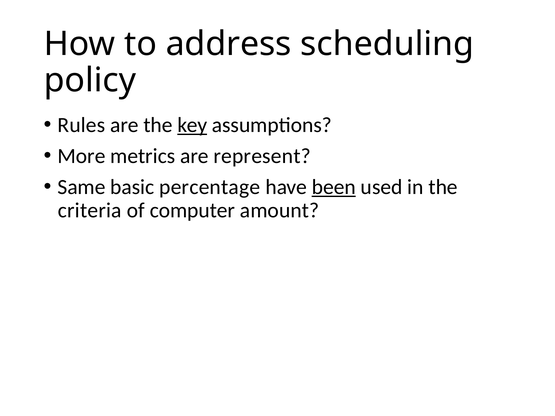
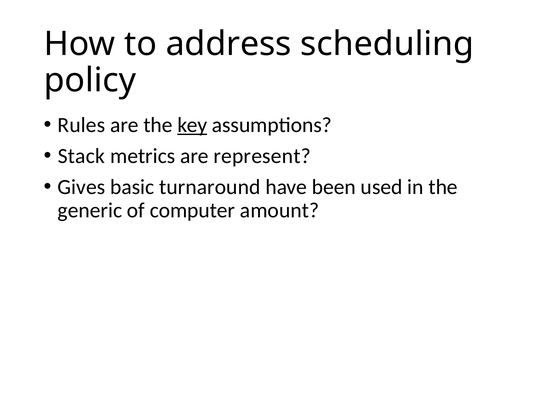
More: More -> Stack
Same: Same -> Gives
percentage: percentage -> turnaround
been underline: present -> none
criteria: criteria -> generic
